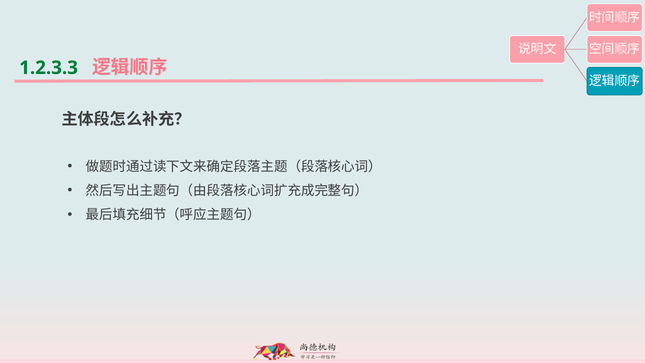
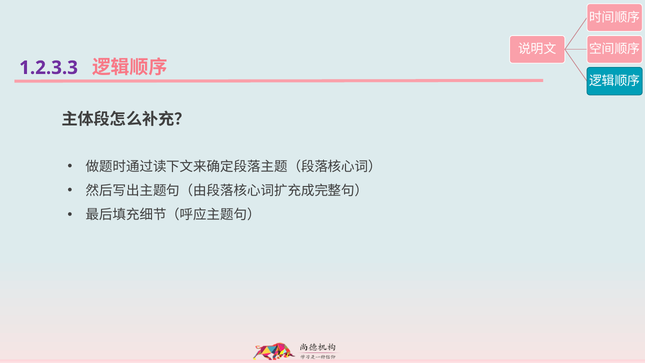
1.2.3.3 colour: green -> purple
